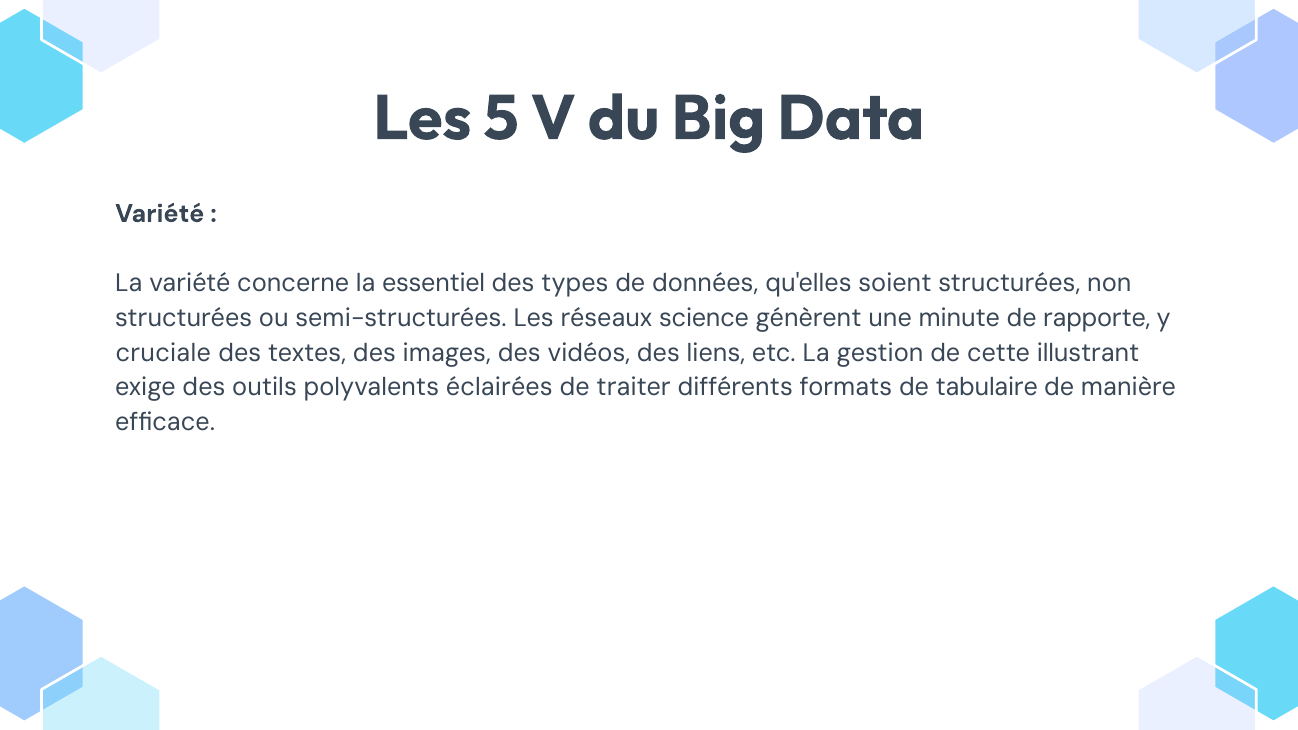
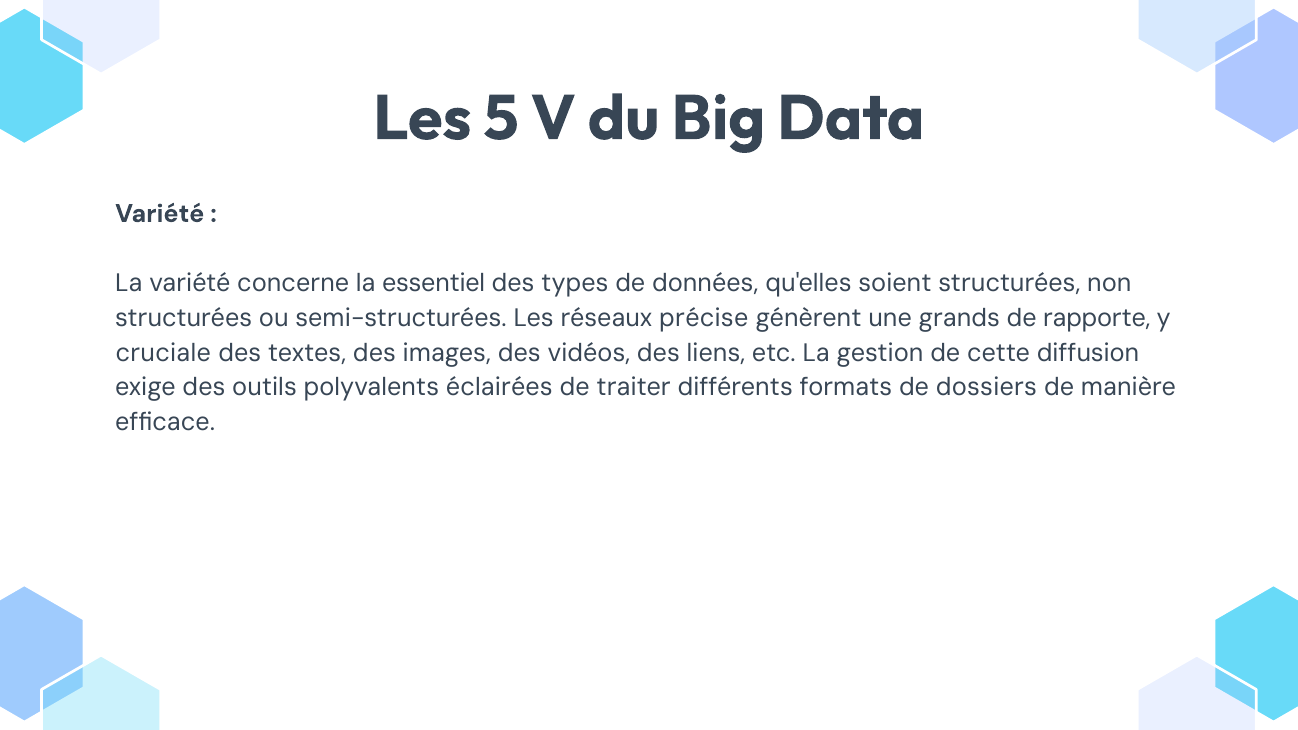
science: science -> précise
minute: minute -> grands
illustrant: illustrant -> diffusion
tabulaire: tabulaire -> dossiers
